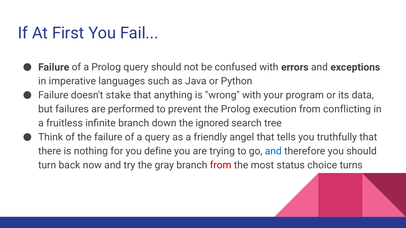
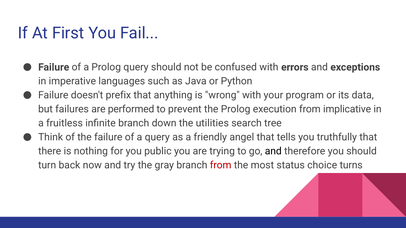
stake: stake -> prefix
conflicting: conflicting -> implicative
ignored: ignored -> utilities
define: define -> public
and at (273, 151) colour: blue -> black
